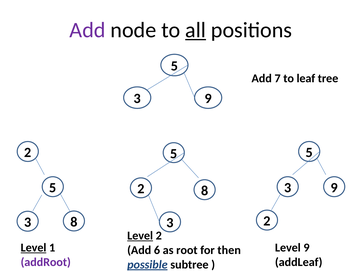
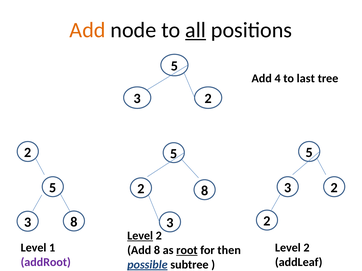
Add at (87, 30) colour: purple -> orange
7: 7 -> 4
leaf: leaf -> last
9 at (208, 99): 9 -> 2
9 at (334, 188): 9 -> 2
Level at (34, 248) underline: present -> none
9 at (306, 248): 9 -> 2
Add 6: 6 -> 8
root underline: none -> present
